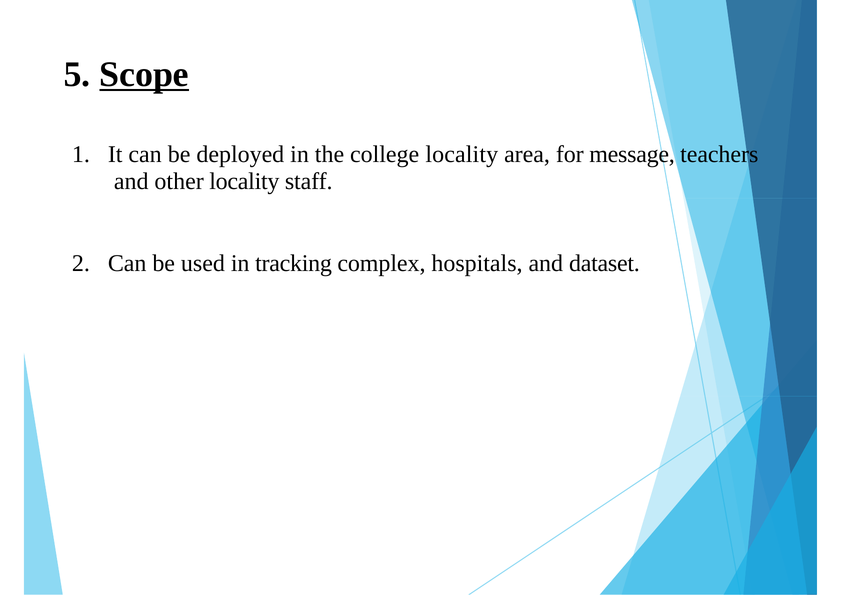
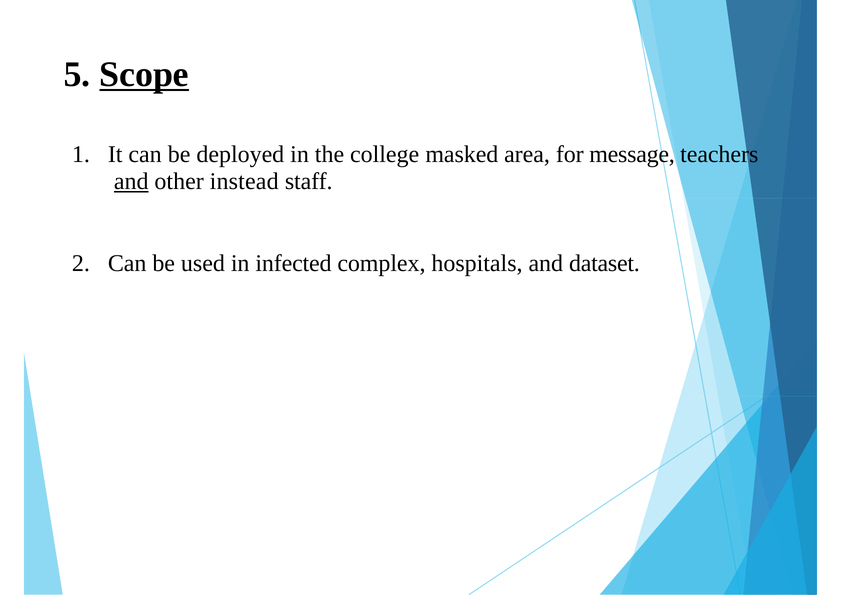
college locality: locality -> masked
and at (131, 181) underline: none -> present
other locality: locality -> instead
tracking: tracking -> infected
